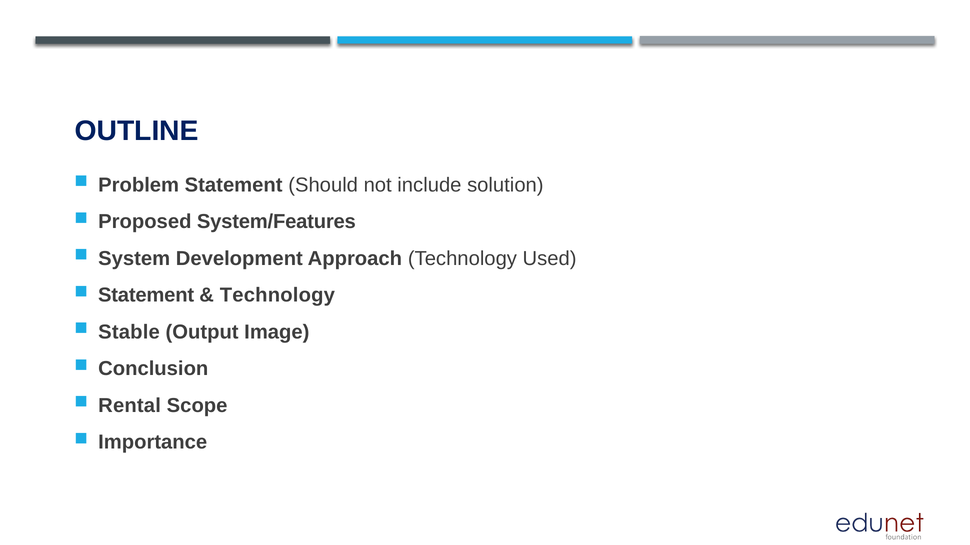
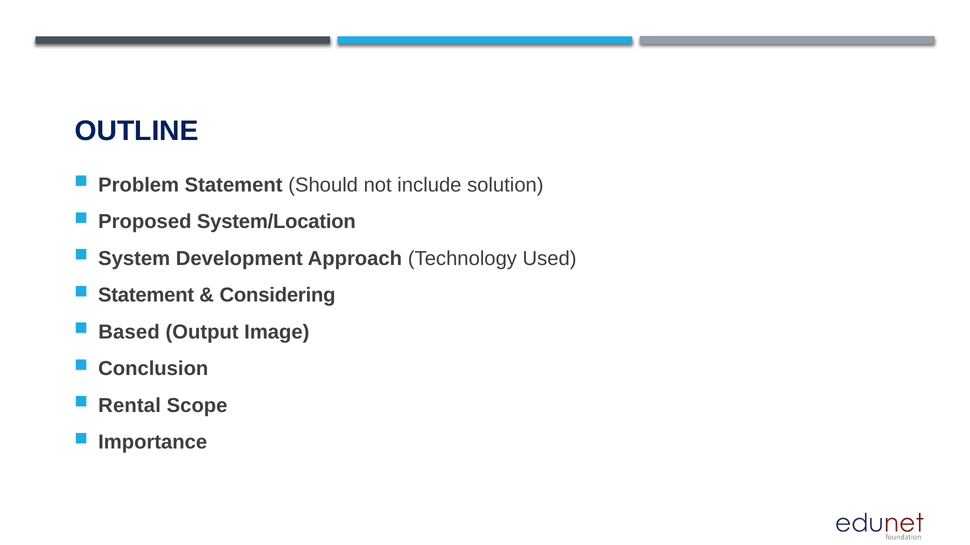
System/Features: System/Features -> System/Location
Technology at (277, 295): Technology -> Considering
Stable: Stable -> Based
